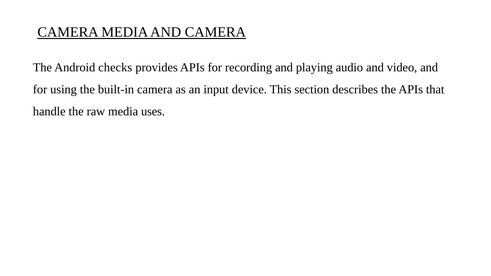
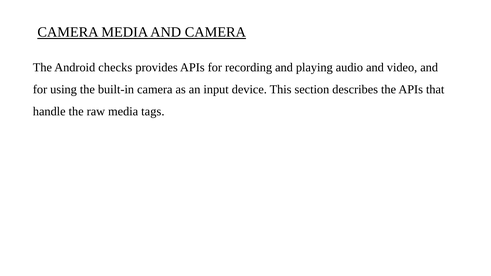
uses: uses -> tags
